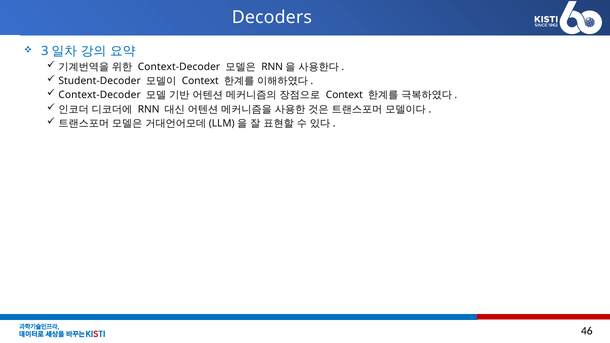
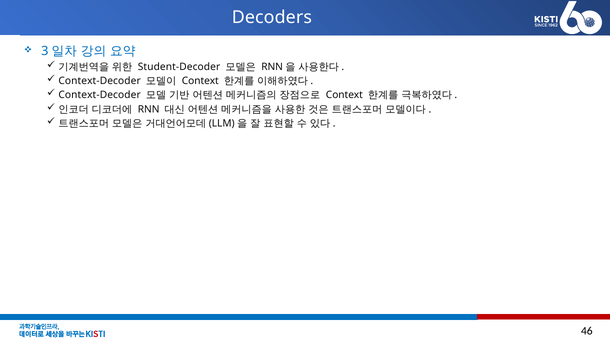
Context-Decoder at (179, 67): Context-Decoder -> Student-Decoder
Student-Decoder at (100, 81): Student-Decoder -> Context-Decoder
